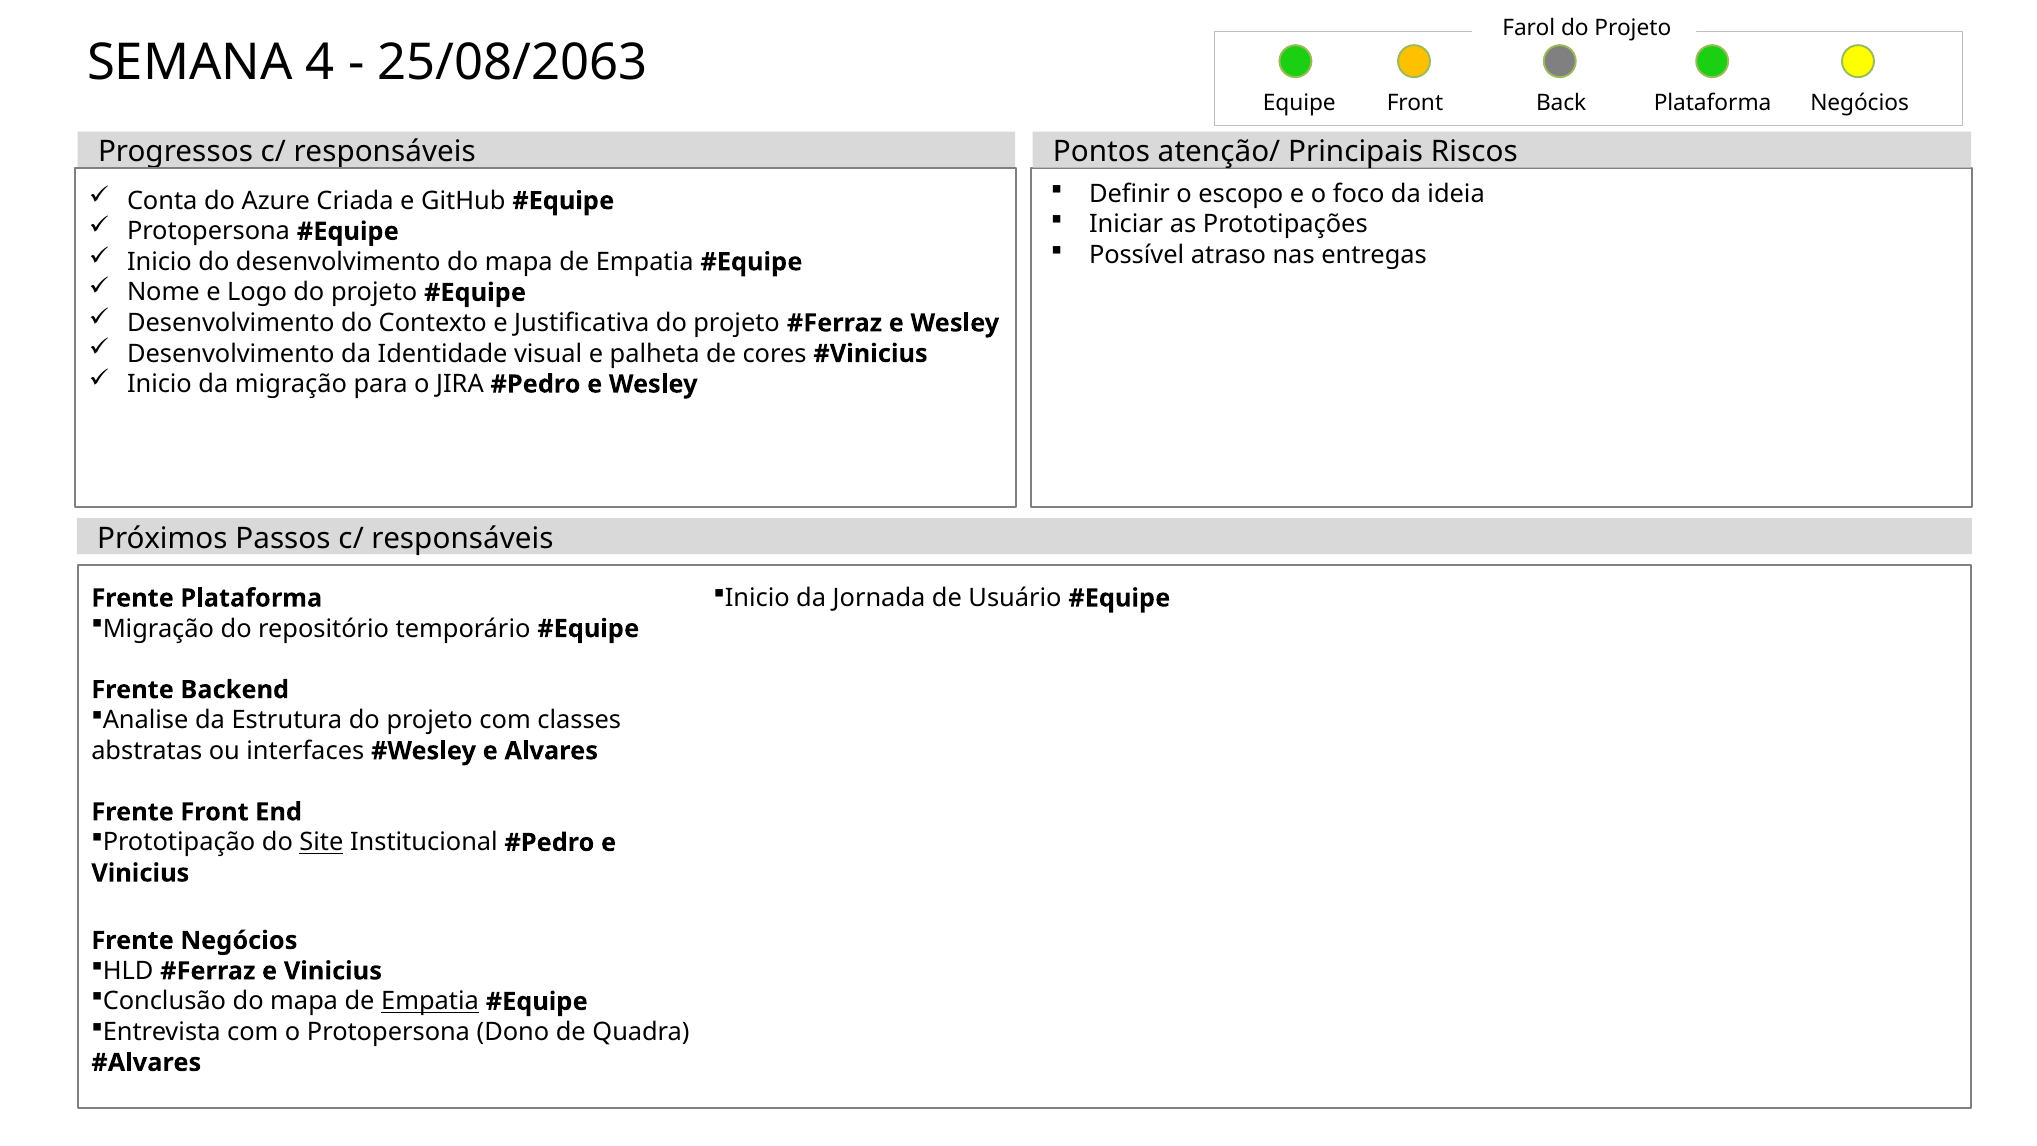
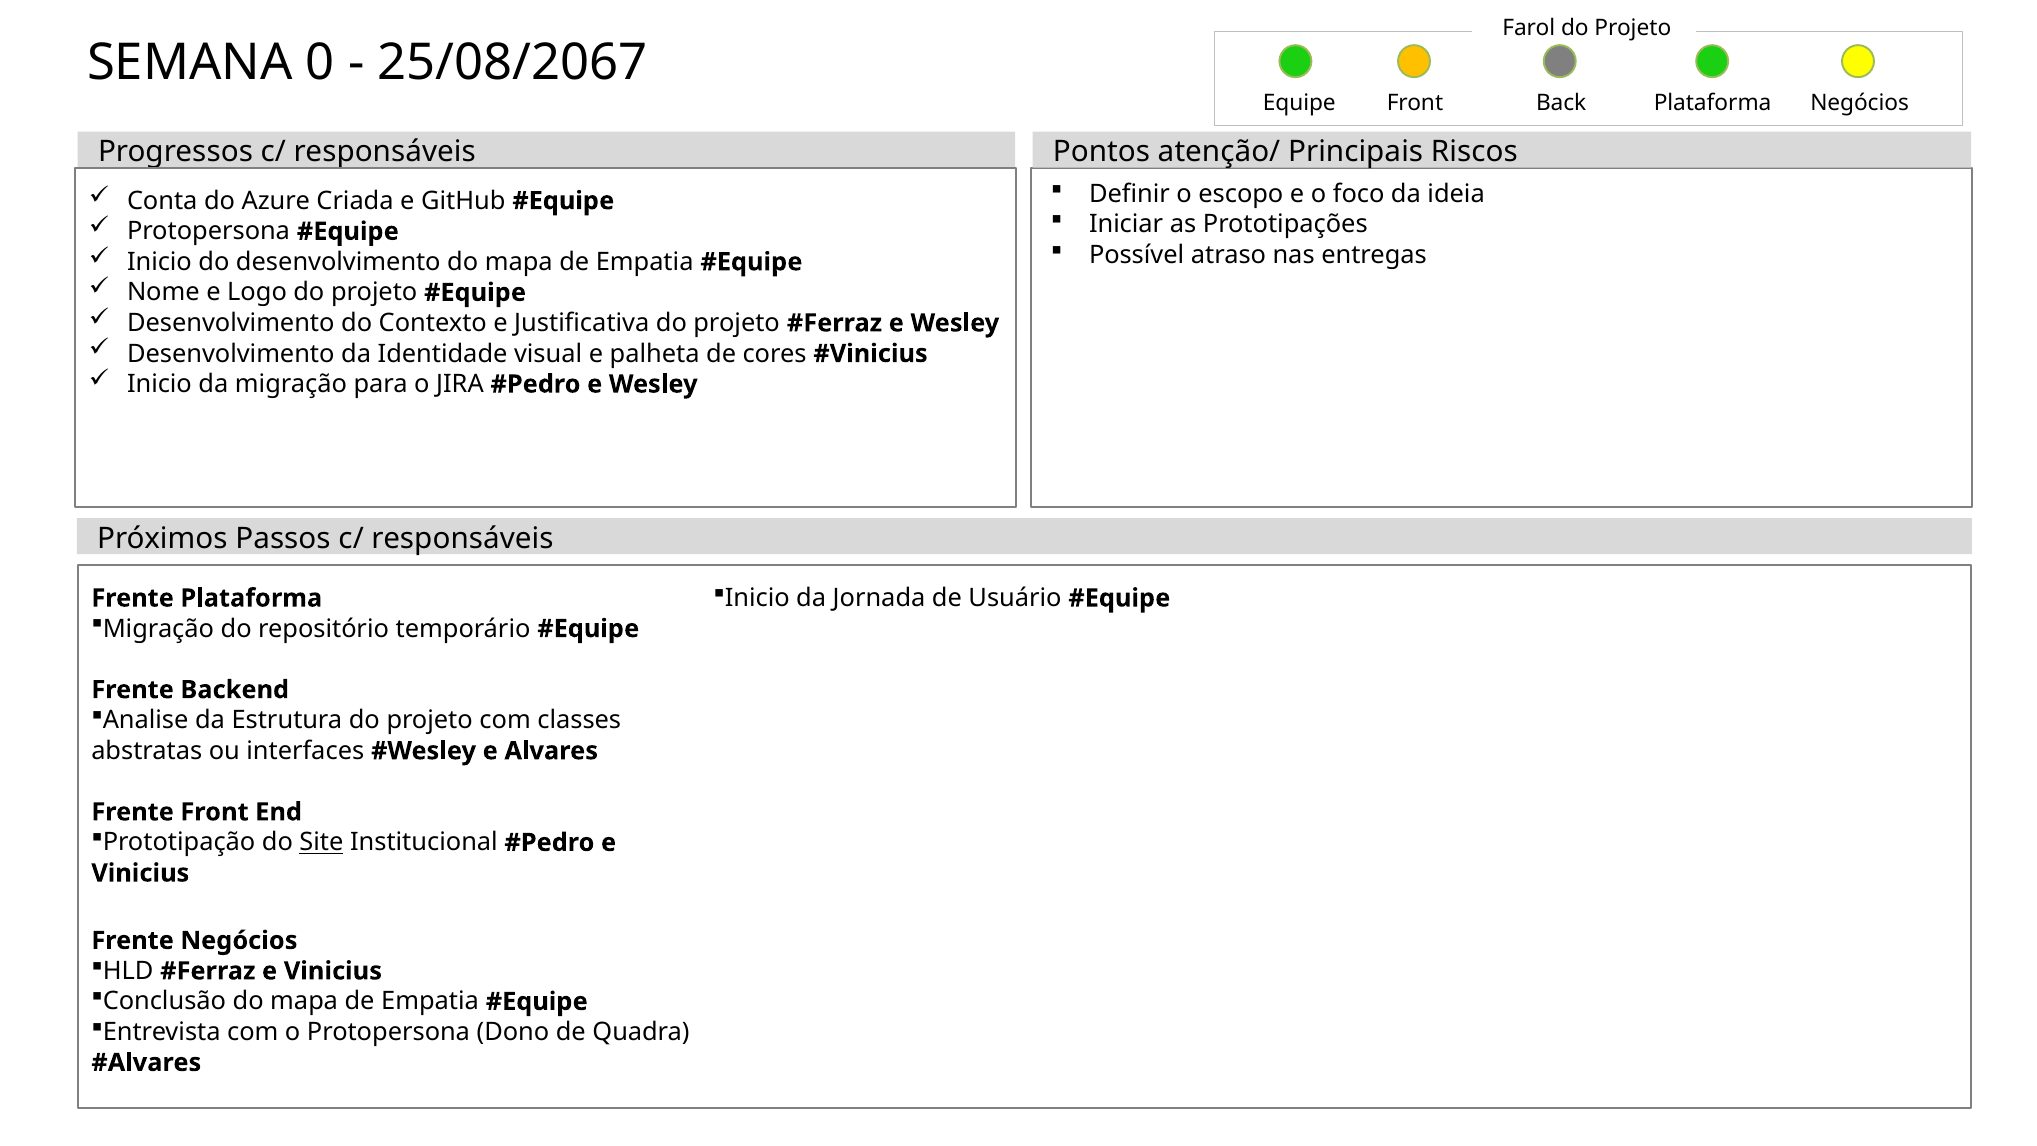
4: 4 -> 0
25/08/2063: 25/08/2063 -> 25/08/2067
Empatia at (430, 1001) underline: present -> none
